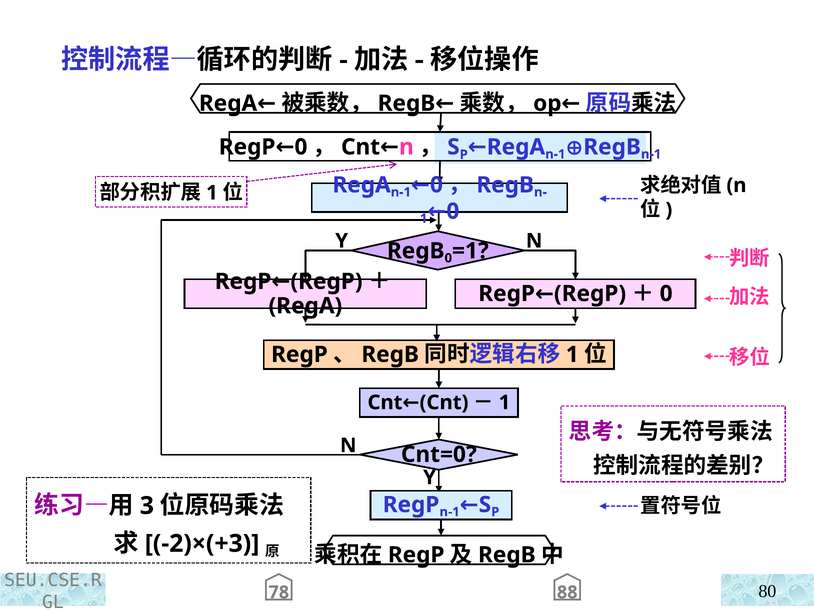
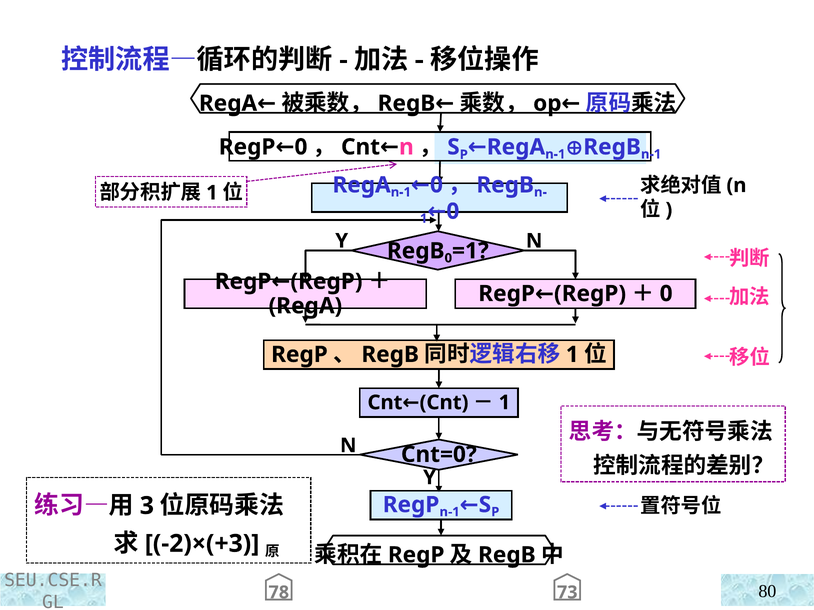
88: 88 -> 73
